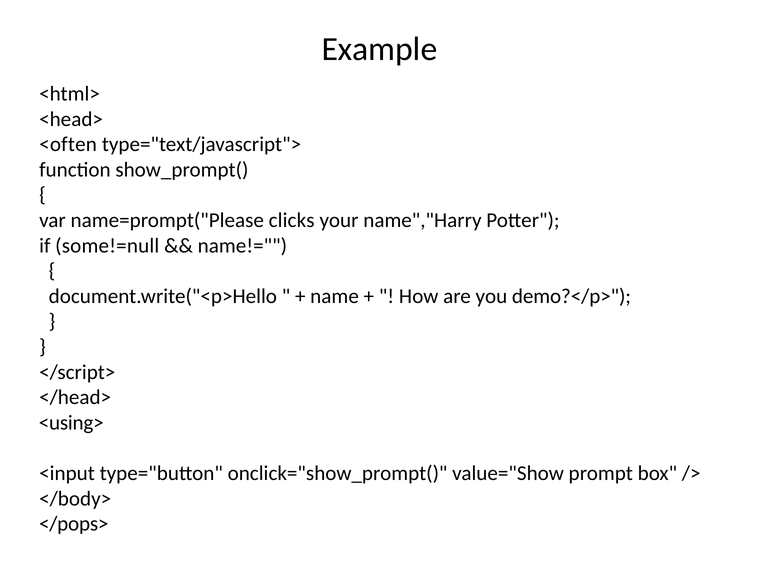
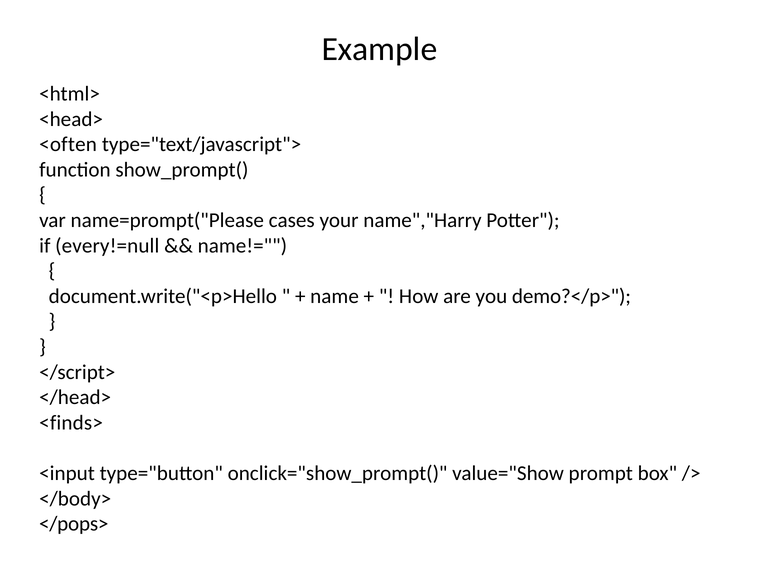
clicks: clicks -> cases
some!=null: some!=null -> every!=null
<using>: <using> -> <finds>
